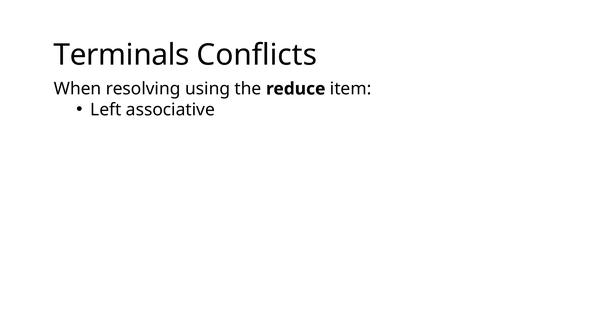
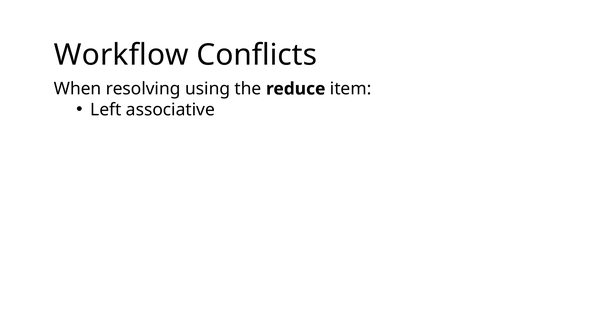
Terminals: Terminals -> Workflow
